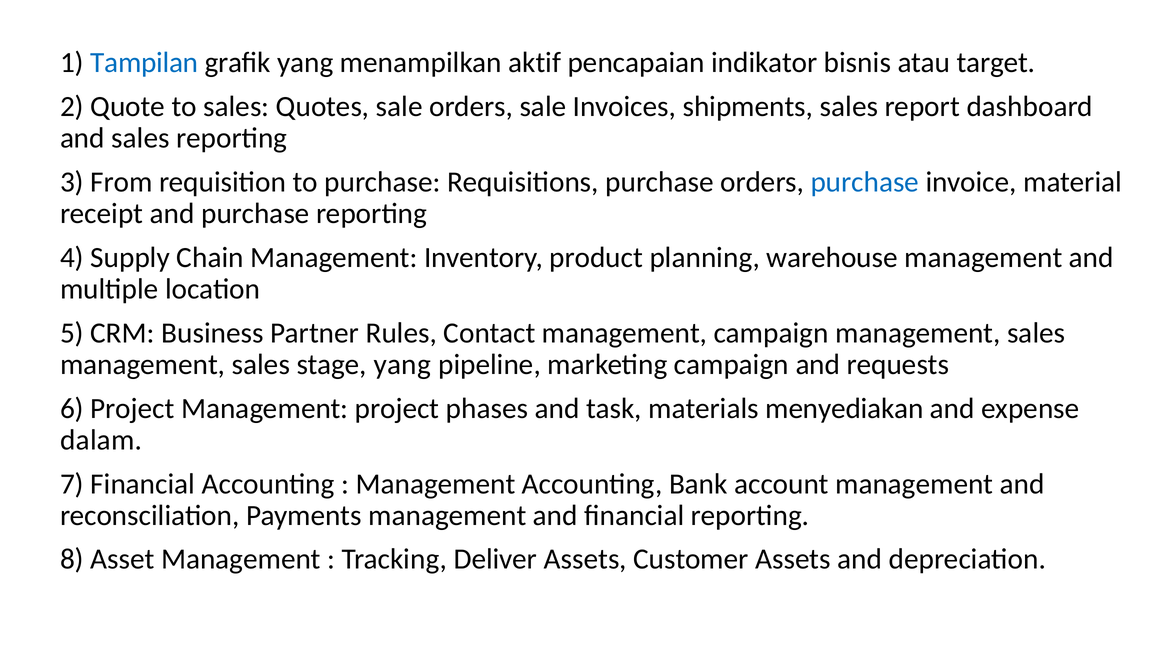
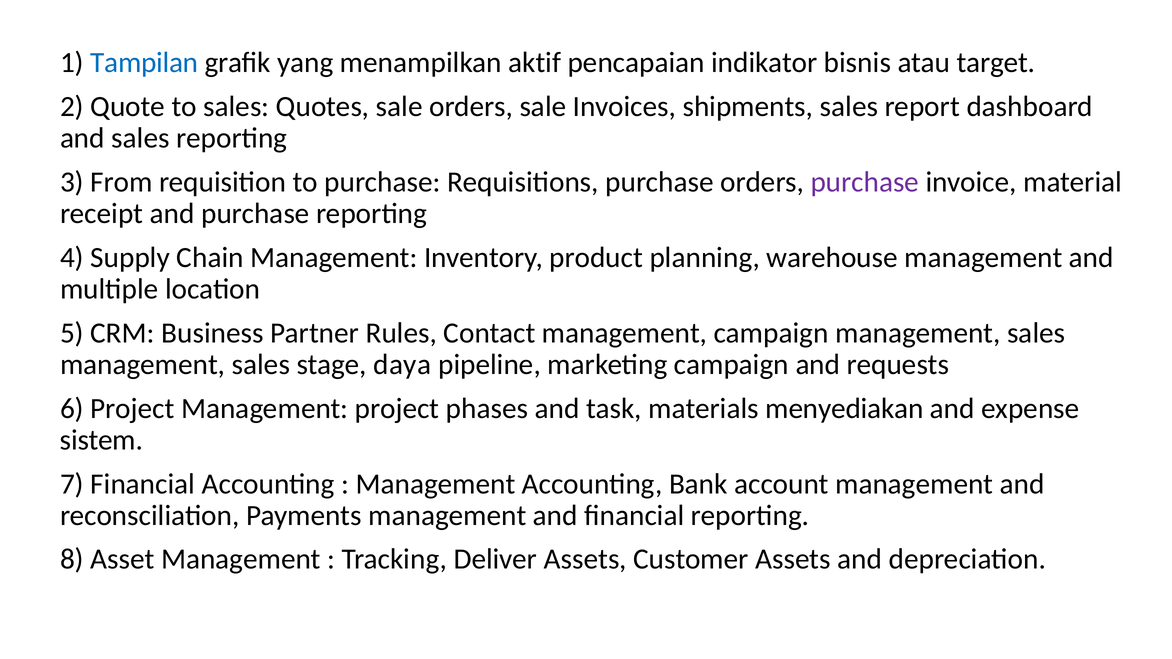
purchase at (865, 182) colour: blue -> purple
stage yang: yang -> daya
dalam: dalam -> sistem
